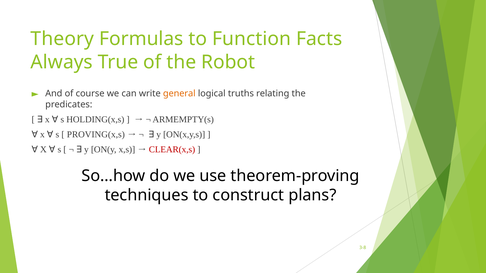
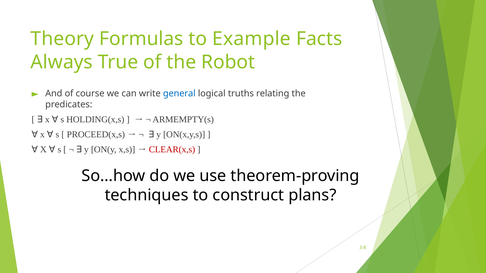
Function: Function -> Example
general colour: orange -> blue
PROVING(x,s: PROVING(x,s -> PROCEED(x,s
